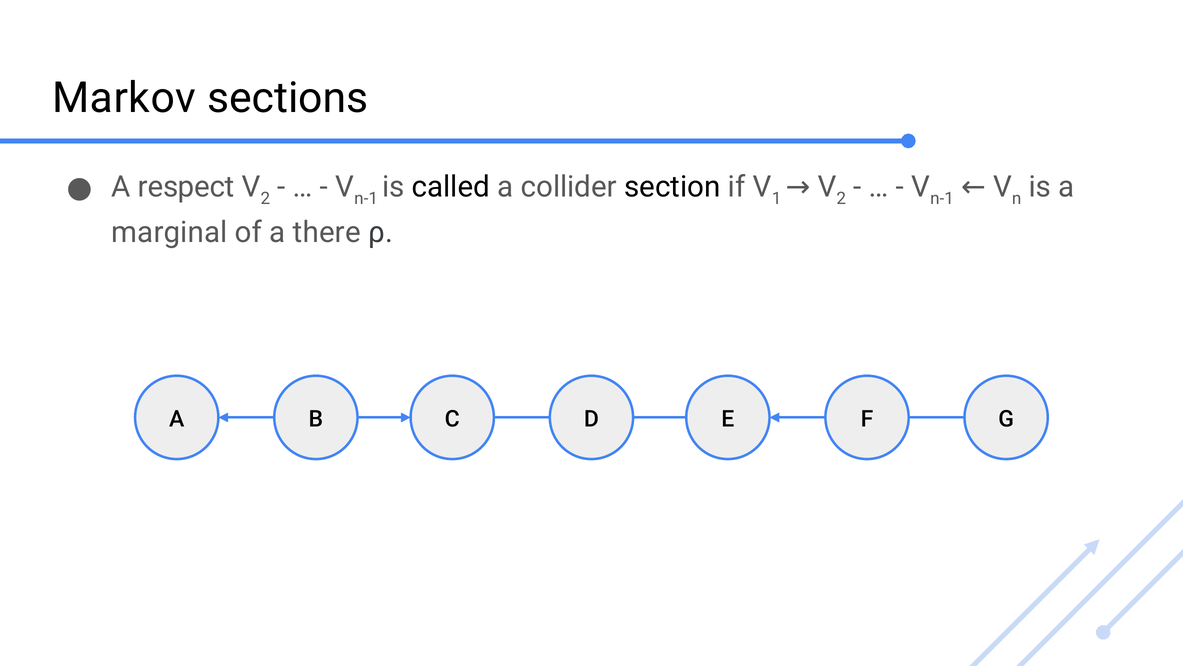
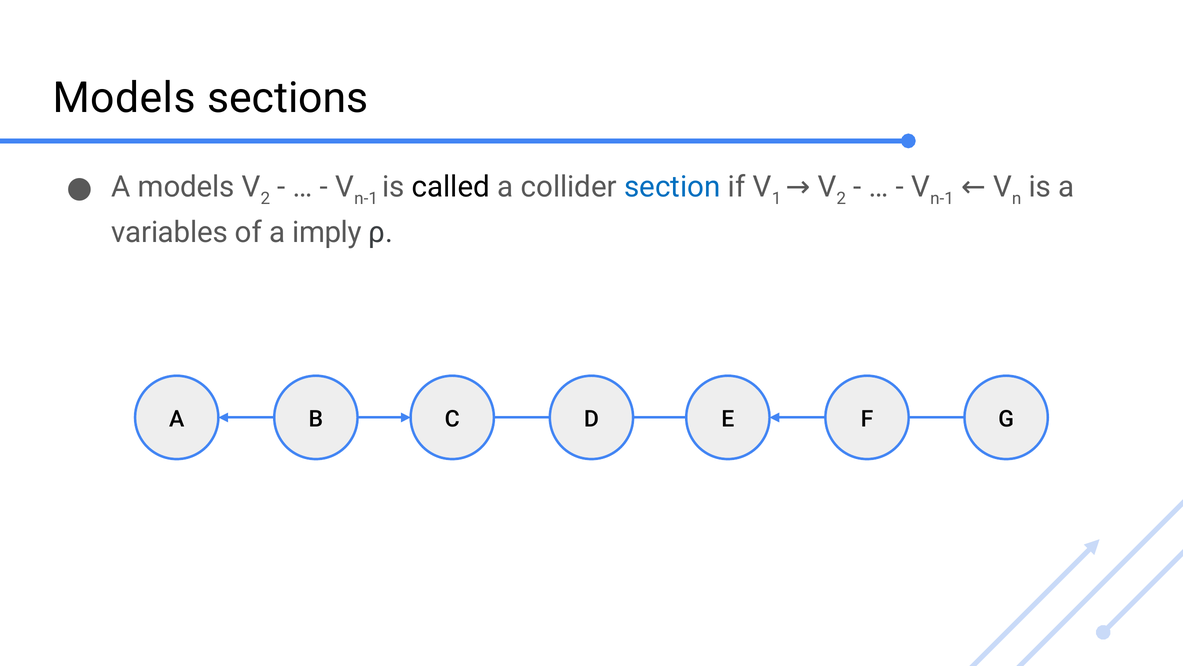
Markov at (124, 98): Markov -> Models
A respect: respect -> models
section colour: black -> blue
marginal: marginal -> variables
there: there -> imply
